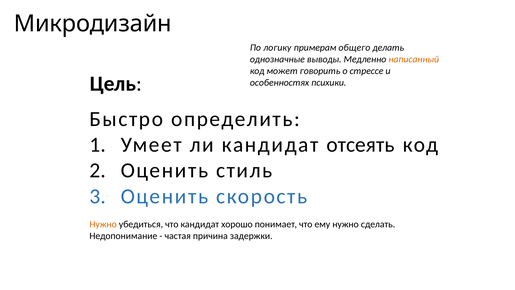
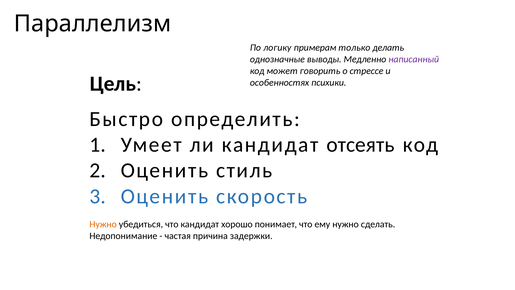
Микродизайн: Микродизайн -> Параллелизм
общего: общего -> только
написанный colour: orange -> purple
